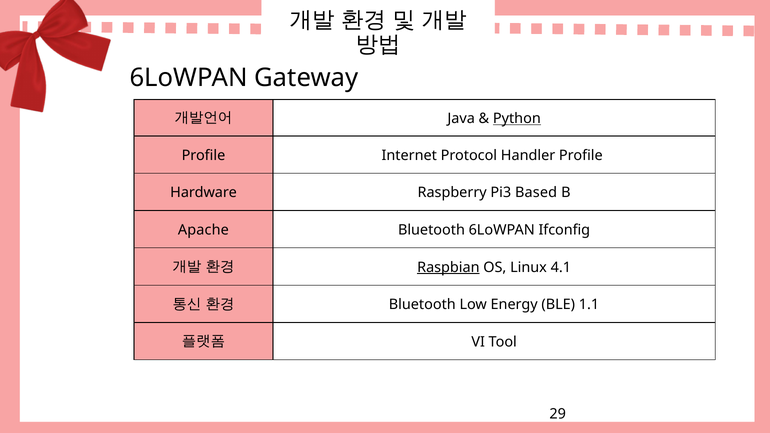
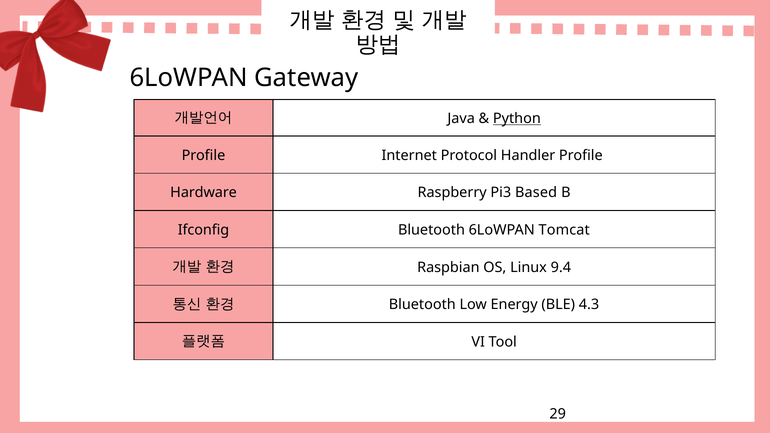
Apache: Apache -> Ifconfig
Ifconfig: Ifconfig -> Tomcat
Raspbian underline: present -> none
4.1: 4.1 -> 9.4
1.1: 1.1 -> 4.3
